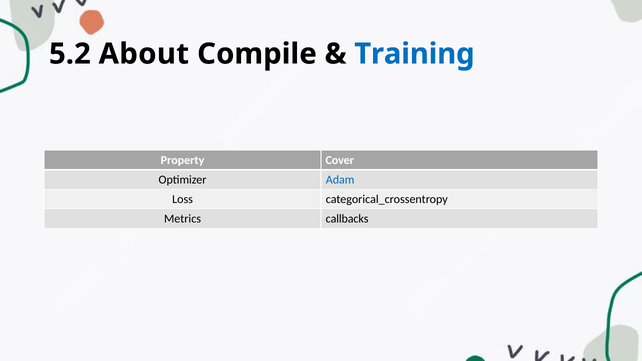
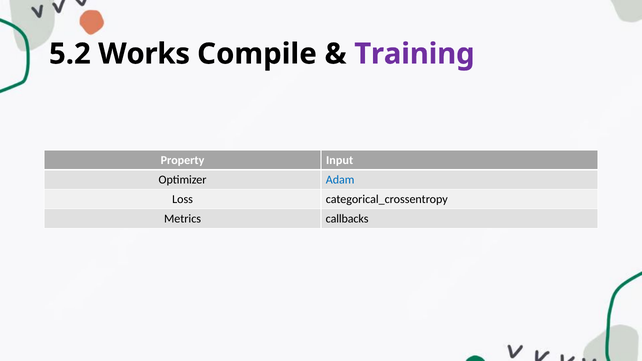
About: About -> Works
Training colour: blue -> purple
Cover: Cover -> Input
